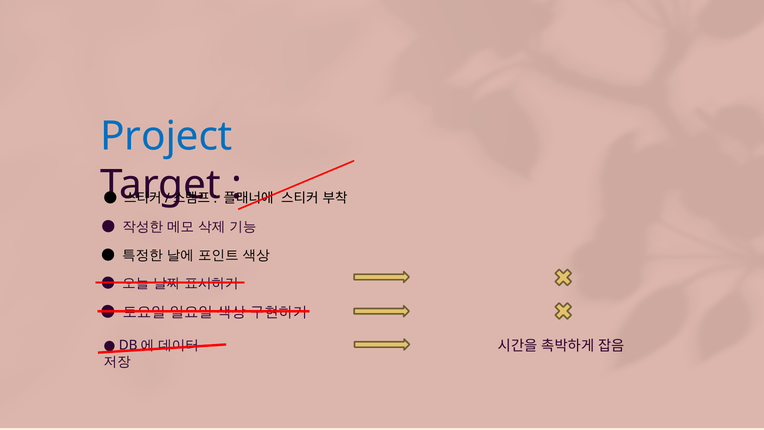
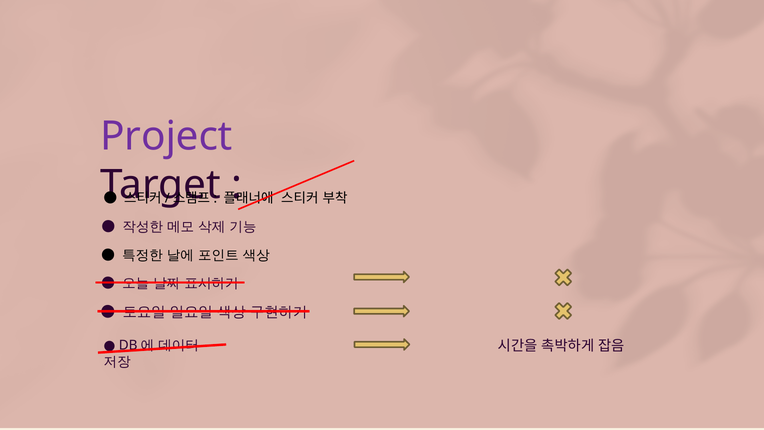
Project colour: blue -> purple
